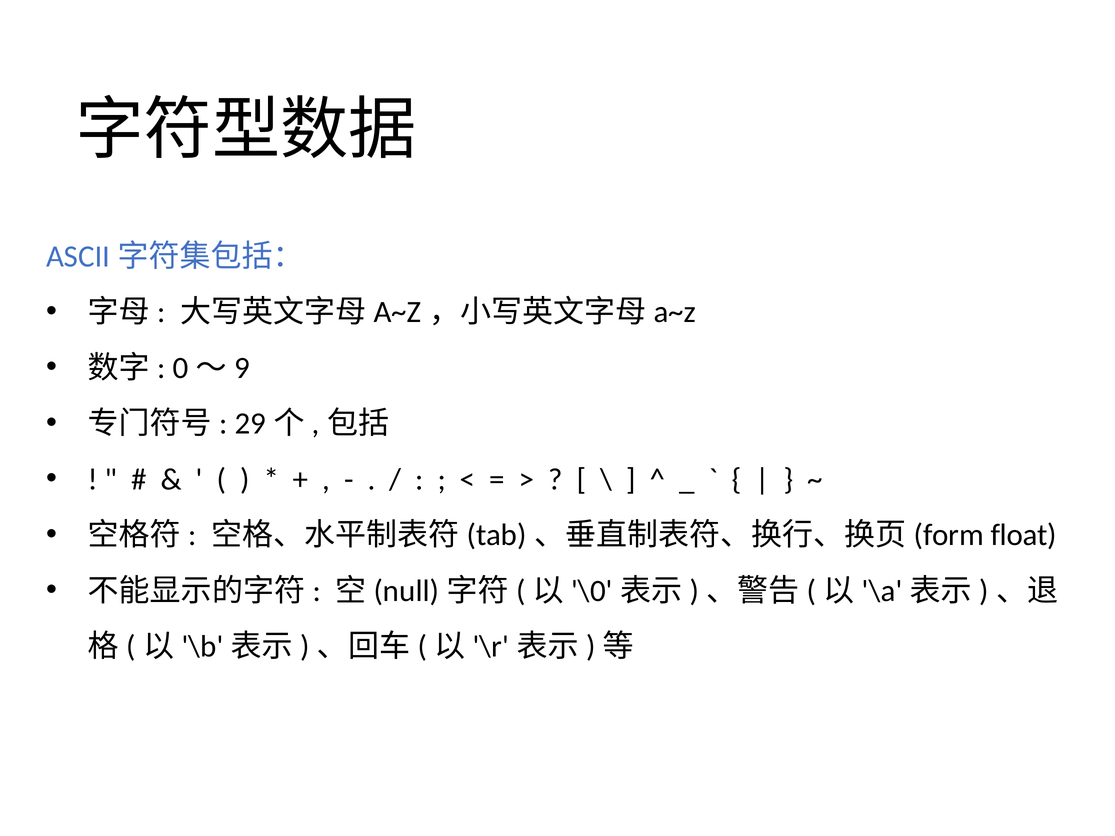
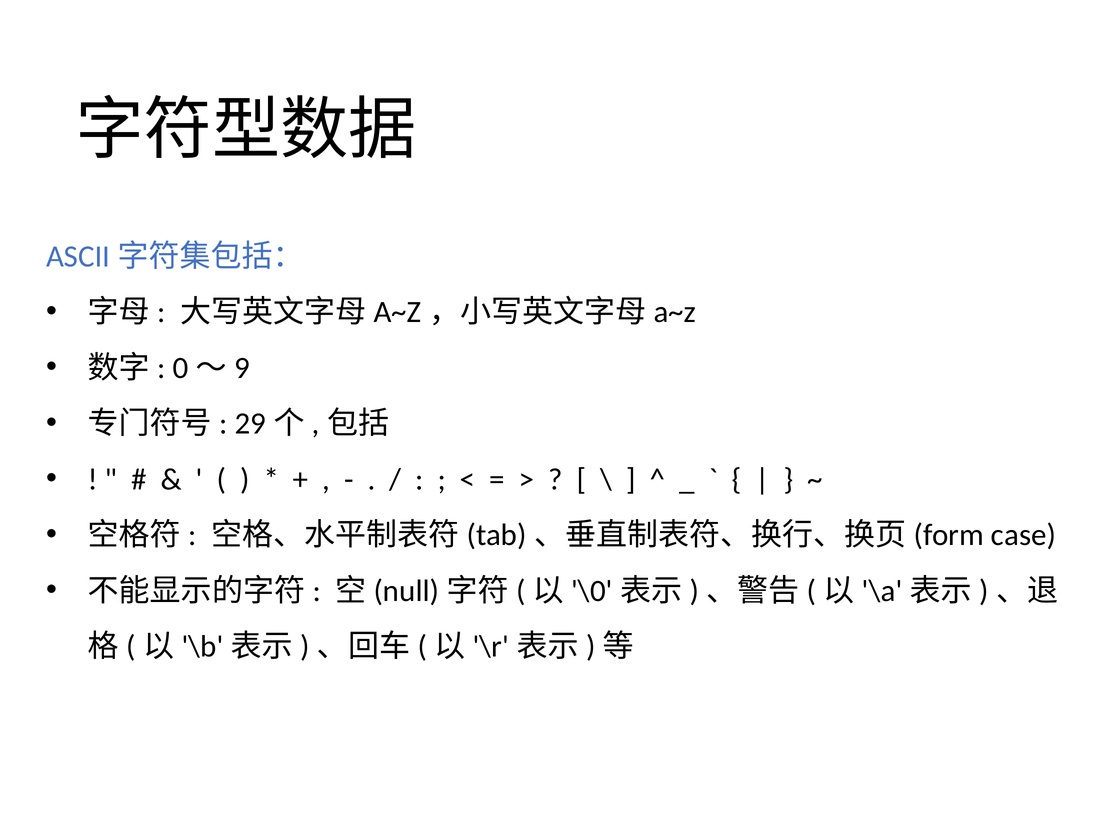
float: float -> case
